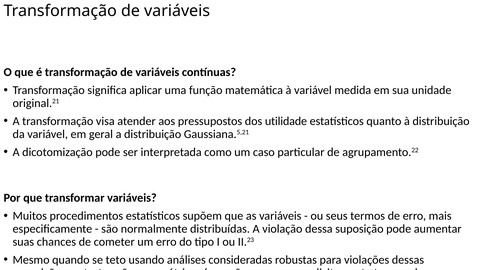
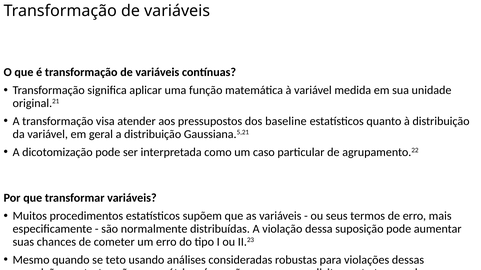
utilidade: utilidade -> baseline
